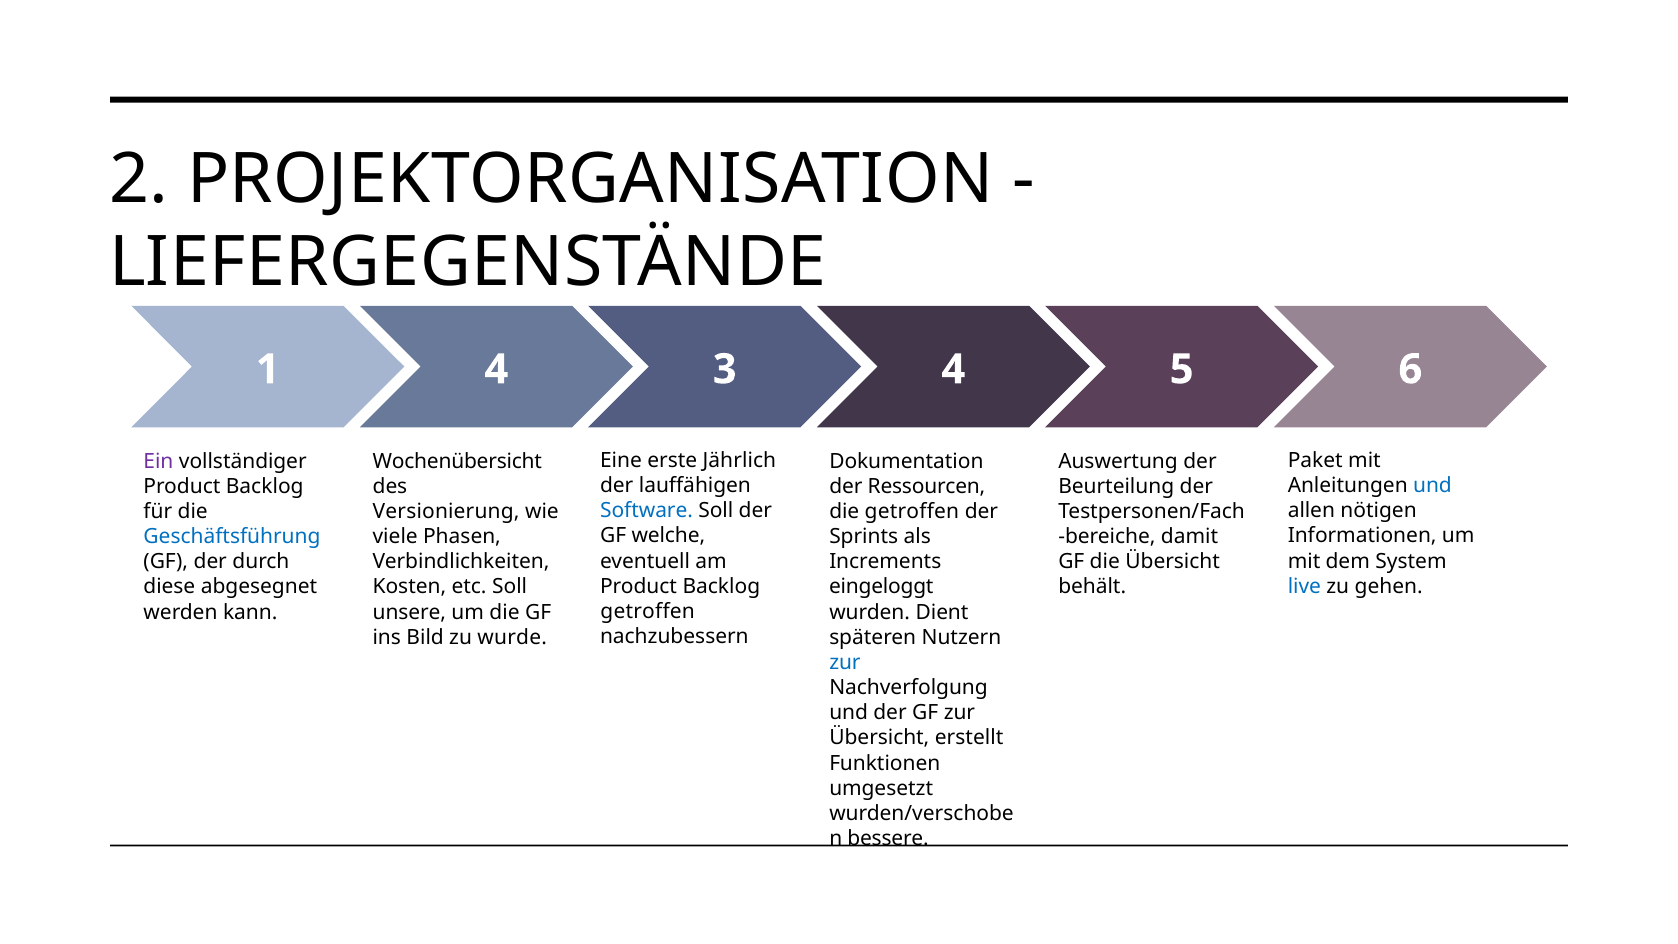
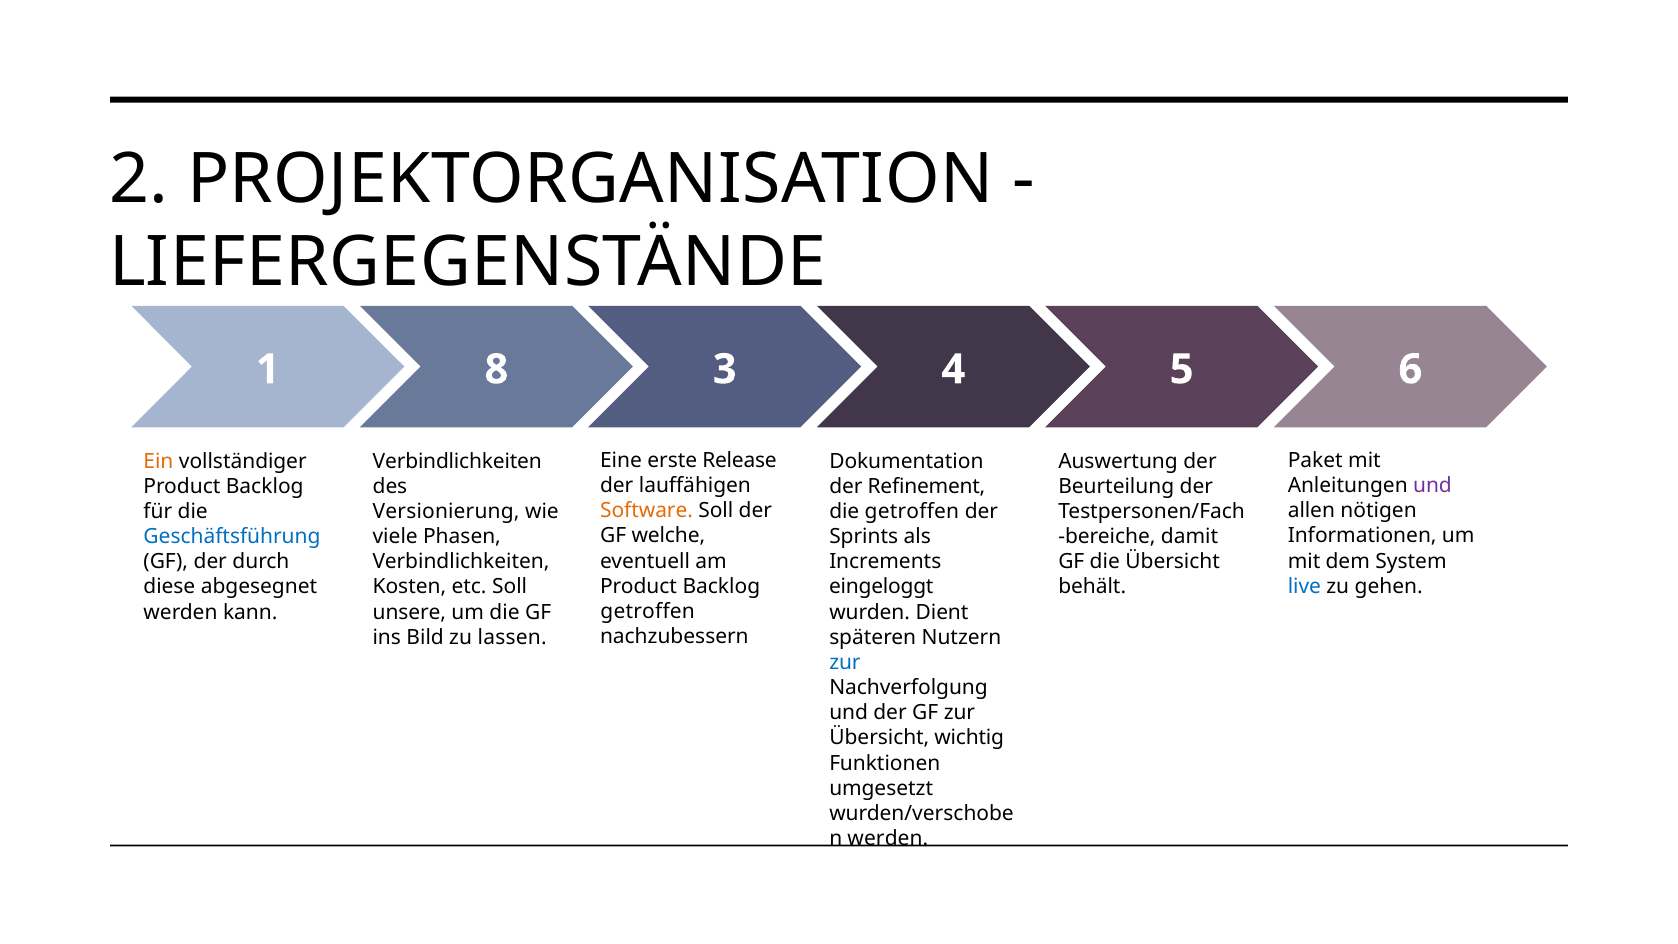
1 4: 4 -> 8
Jährlich: Jährlich -> Release
Ein colour: purple -> orange
Wochenübersicht at (457, 461): Wochenübersicht -> Verbindlichkeiten
und at (1433, 486) colour: blue -> purple
Ressourcen: Ressourcen -> Refinement
Software colour: blue -> orange
wurde: wurde -> lassen
erstellt: erstellt -> wichtig
bessere at (888, 839): bessere -> werden
